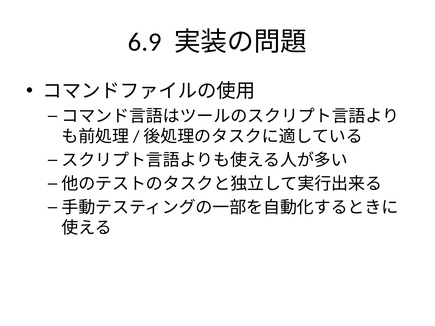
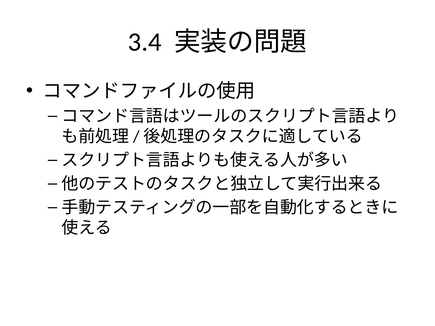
6.9: 6.9 -> 3.4
